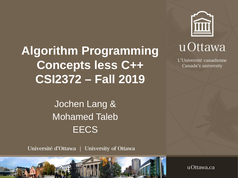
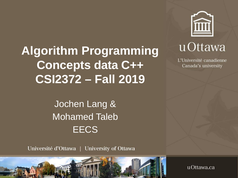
less: less -> data
